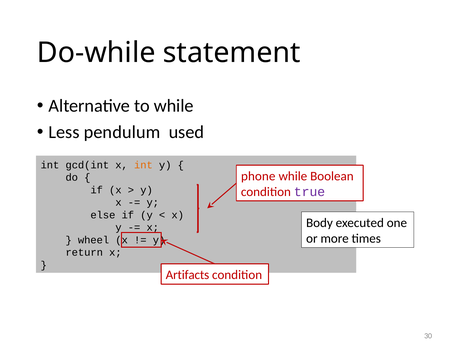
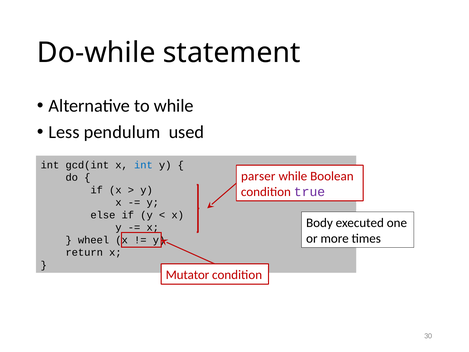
int at (143, 165) colour: orange -> blue
phone: phone -> parser
Artifacts: Artifacts -> Mutator
